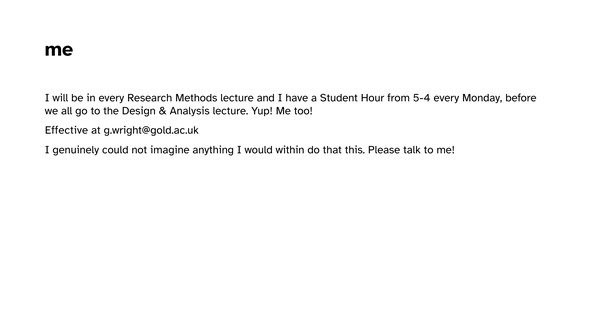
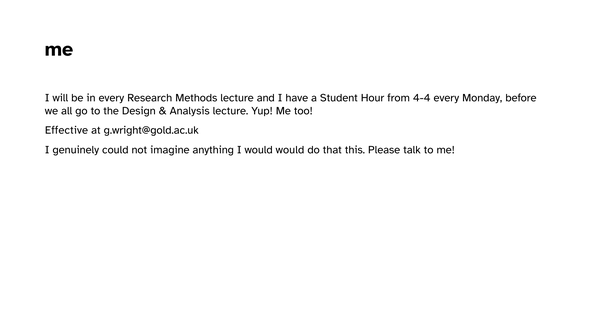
5-4: 5-4 -> 4-4
would within: within -> would
